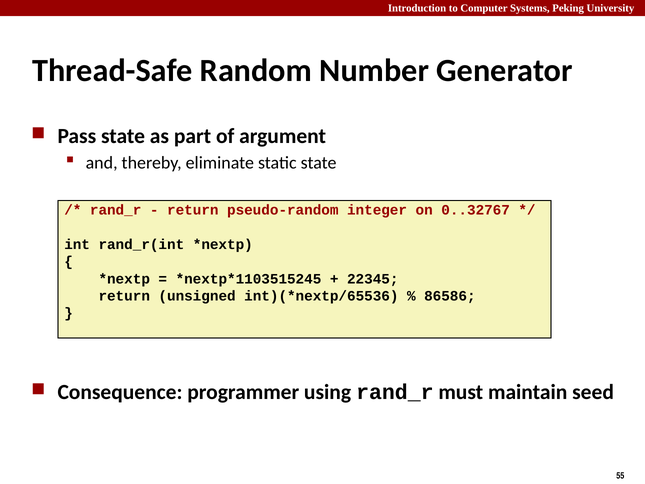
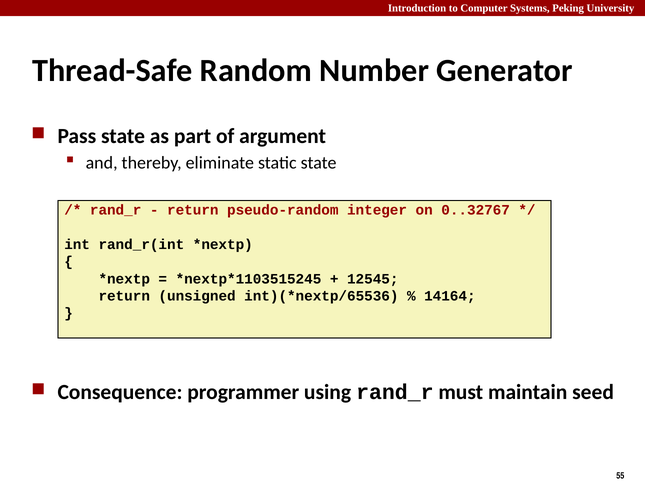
22345: 22345 -> 12545
86586: 86586 -> 14164
